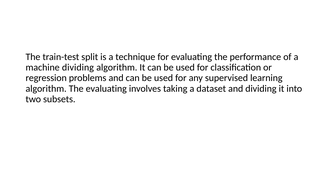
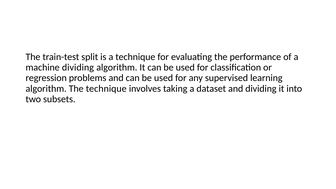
The evaluating: evaluating -> technique
